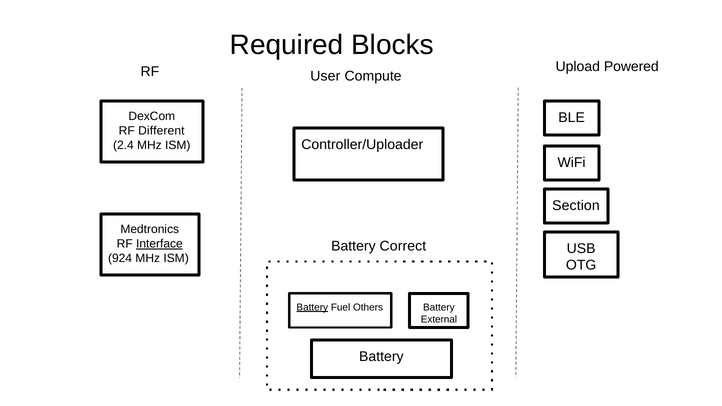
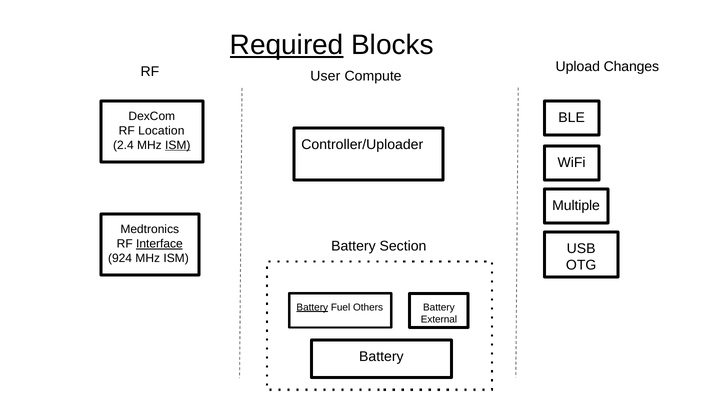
Required underline: none -> present
Powered: Powered -> Changes
Different: Different -> Location
ISM at (178, 145) underline: none -> present
Section: Section -> Multiple
Correct: Correct -> Section
